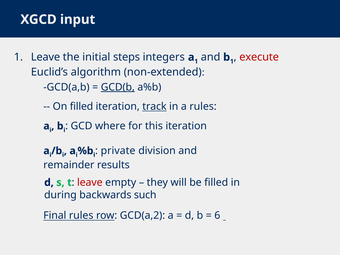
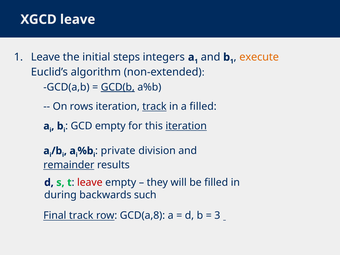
XGCD input: input -> leave
execute colour: red -> orange
On filled: filled -> rows
a rules: rules -> filled
GCD where: where -> empty
iteration at (186, 126) underline: none -> present
remainder underline: none -> present
Final rules: rules -> track
GCD(a,2: GCD(a,2 -> GCD(a,8
6: 6 -> 3
